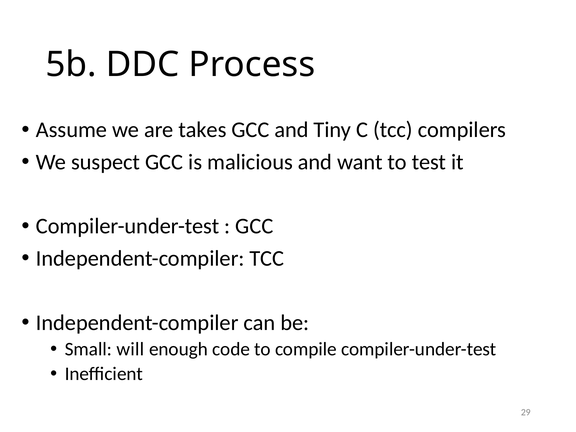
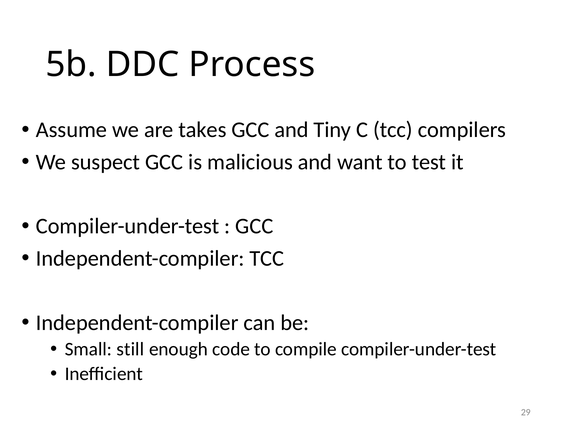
will: will -> still
